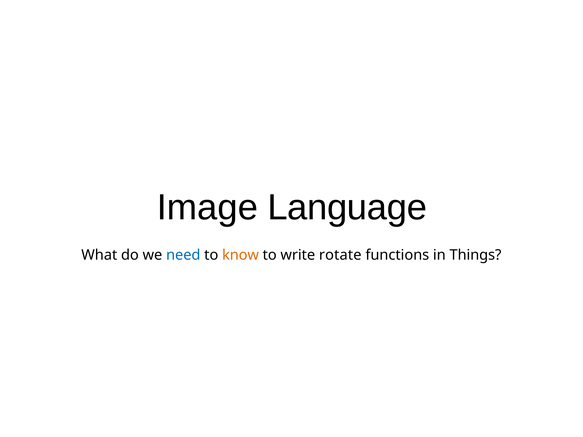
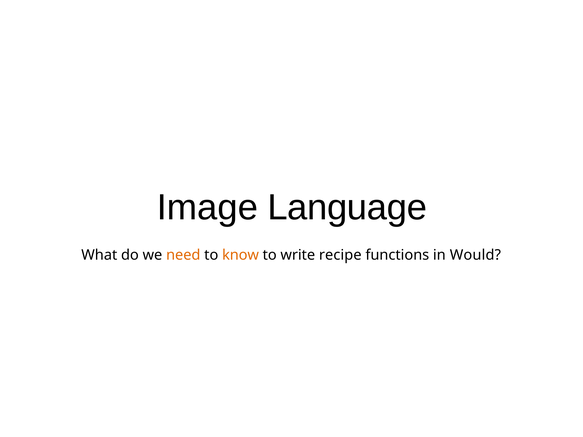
need colour: blue -> orange
rotate: rotate -> recipe
Things: Things -> Would
